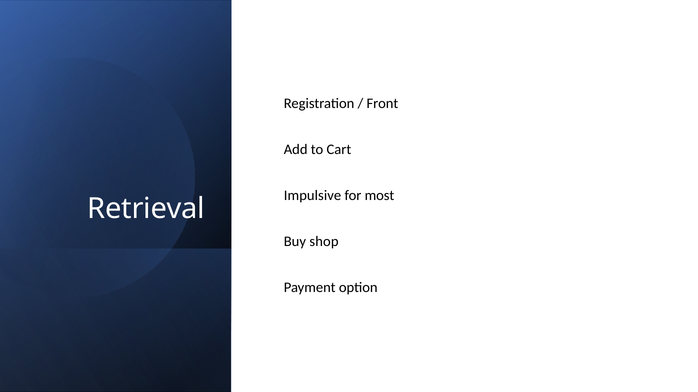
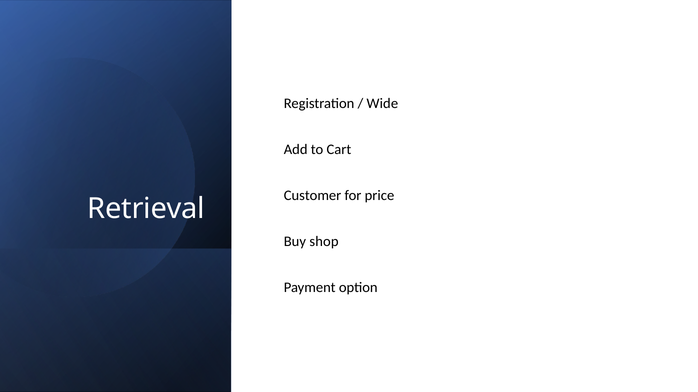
Front: Front -> Wide
Impulsive: Impulsive -> Customer
most: most -> price
